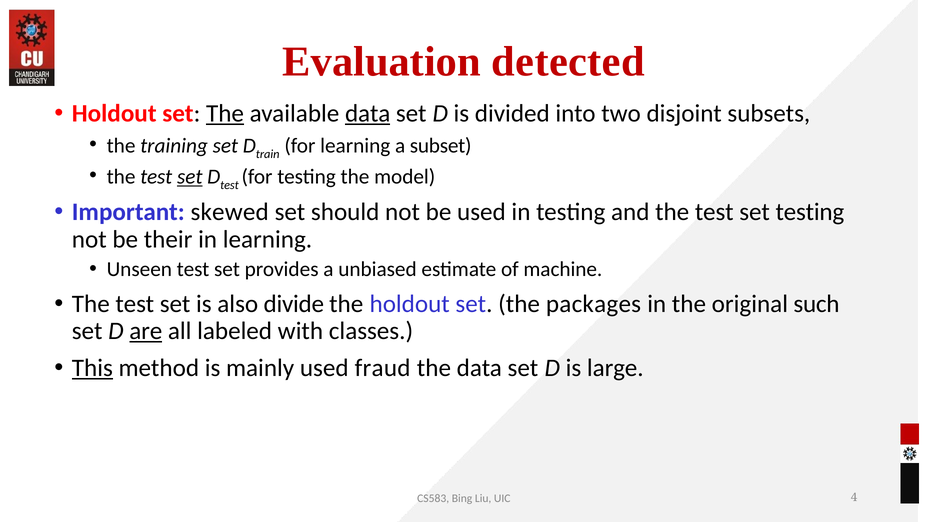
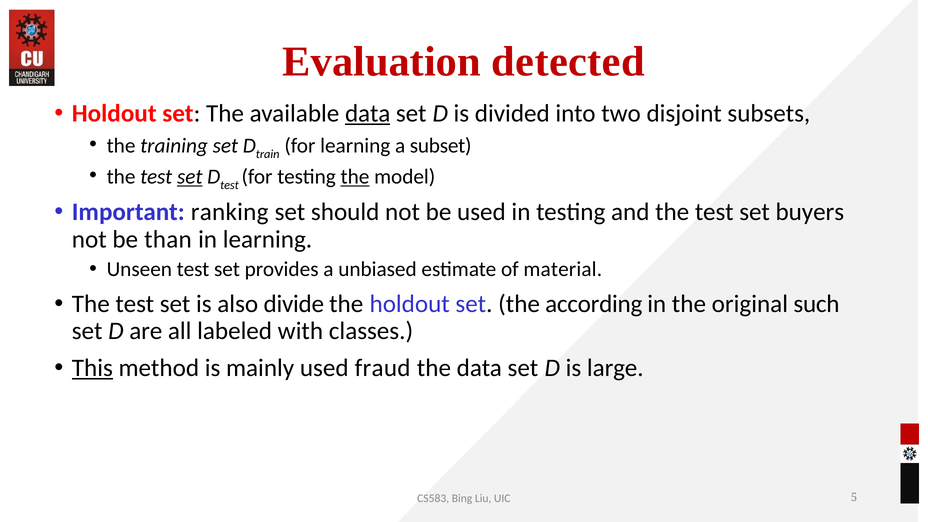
The at (225, 113) underline: present -> none
the at (355, 177) underline: none -> present
skewed: skewed -> ranking
set testing: testing -> buyers
their: their -> than
machine: machine -> material
packages: packages -> according
are underline: present -> none
4: 4 -> 5
